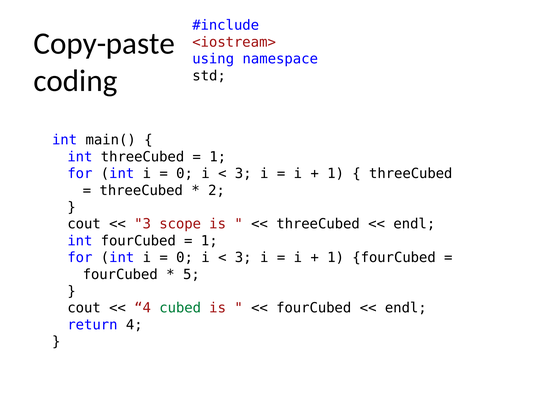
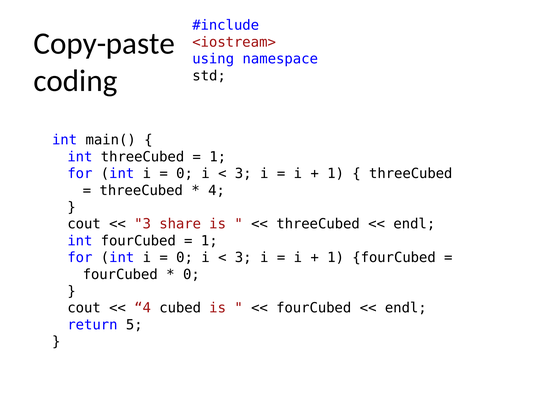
2 at (217, 190): 2 -> 4
scope: scope -> share
5 at (191, 274): 5 -> 0
cubed colour: green -> black
return 4: 4 -> 5
